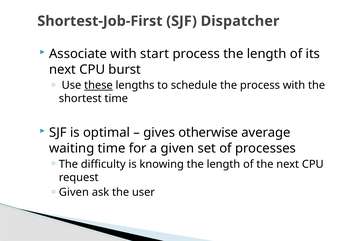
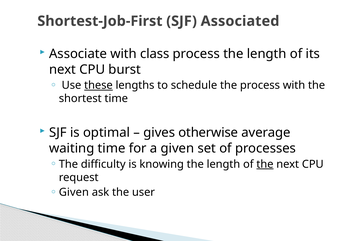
Dispatcher: Dispatcher -> Associated
start: start -> class
the at (265, 164) underline: none -> present
